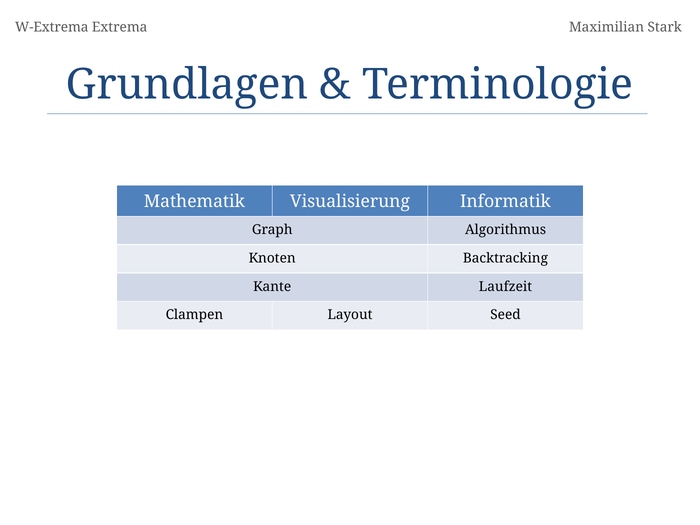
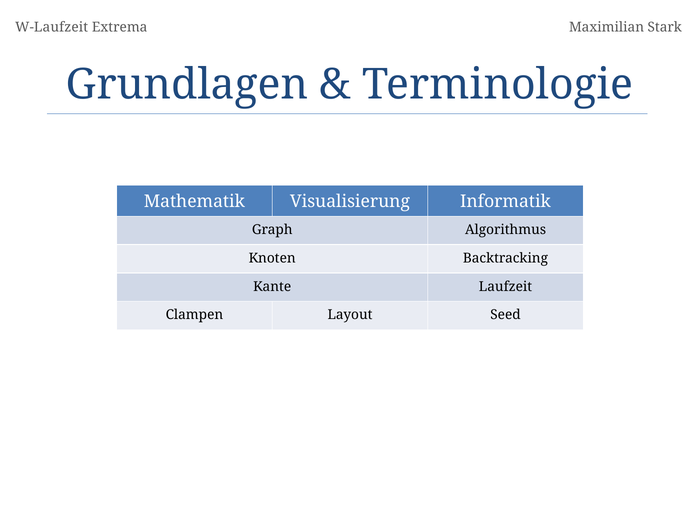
W-Extrema: W-Extrema -> W-Laufzeit
